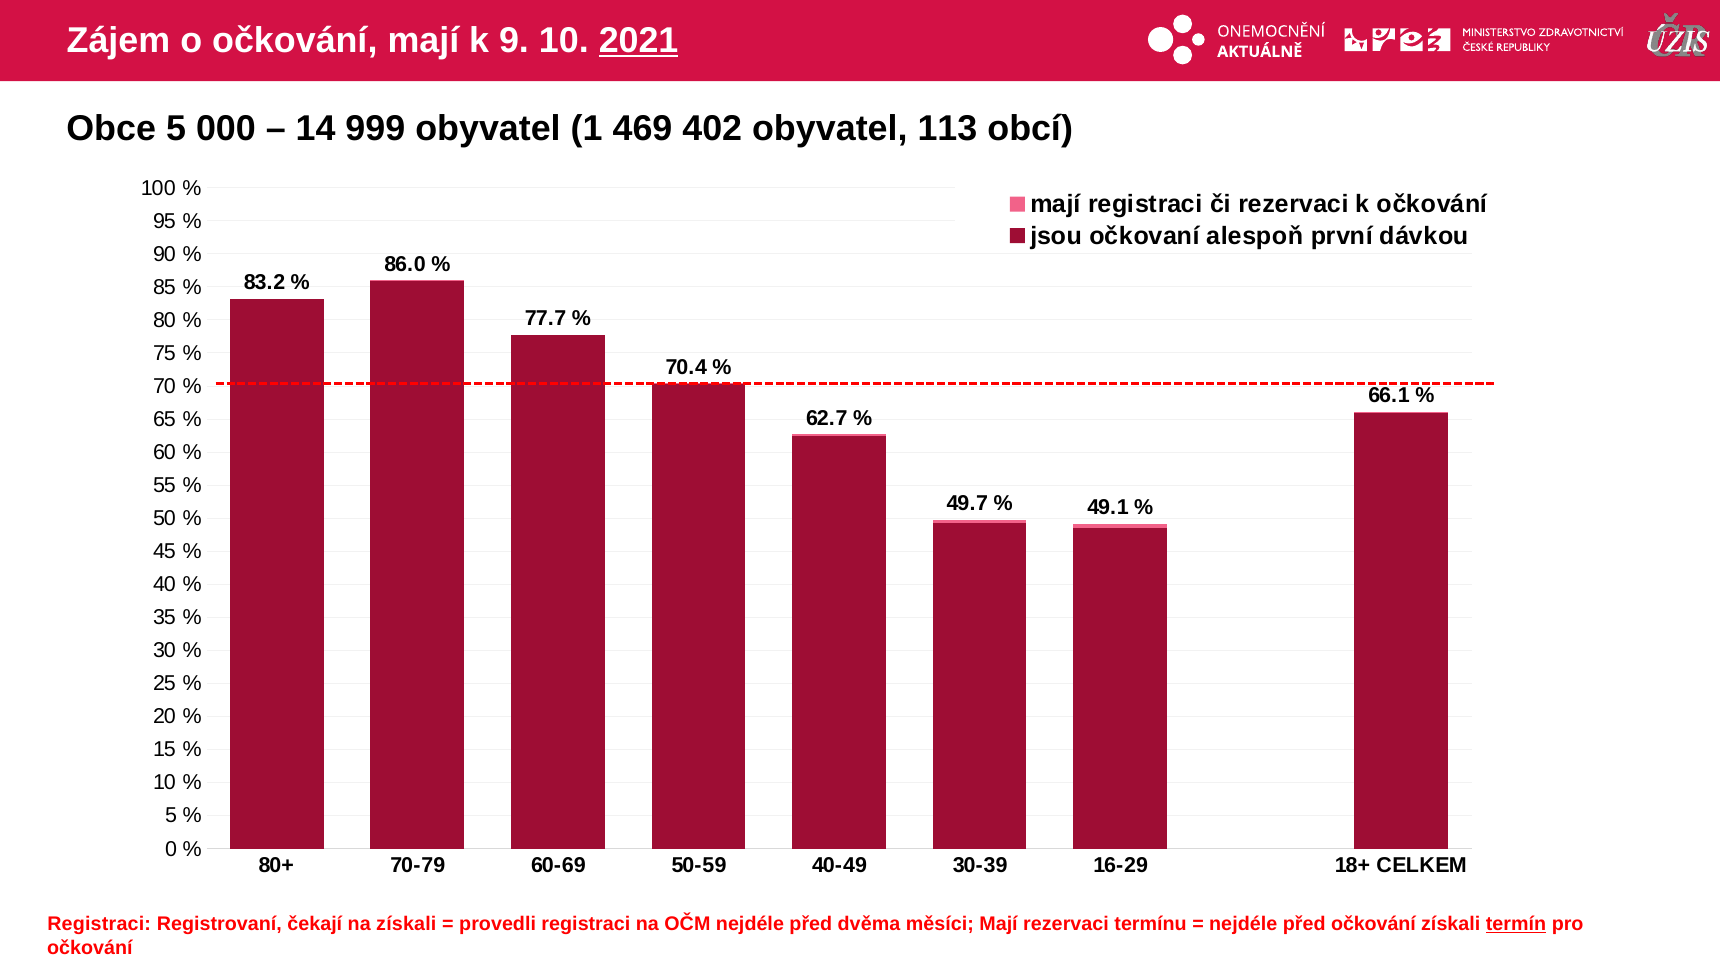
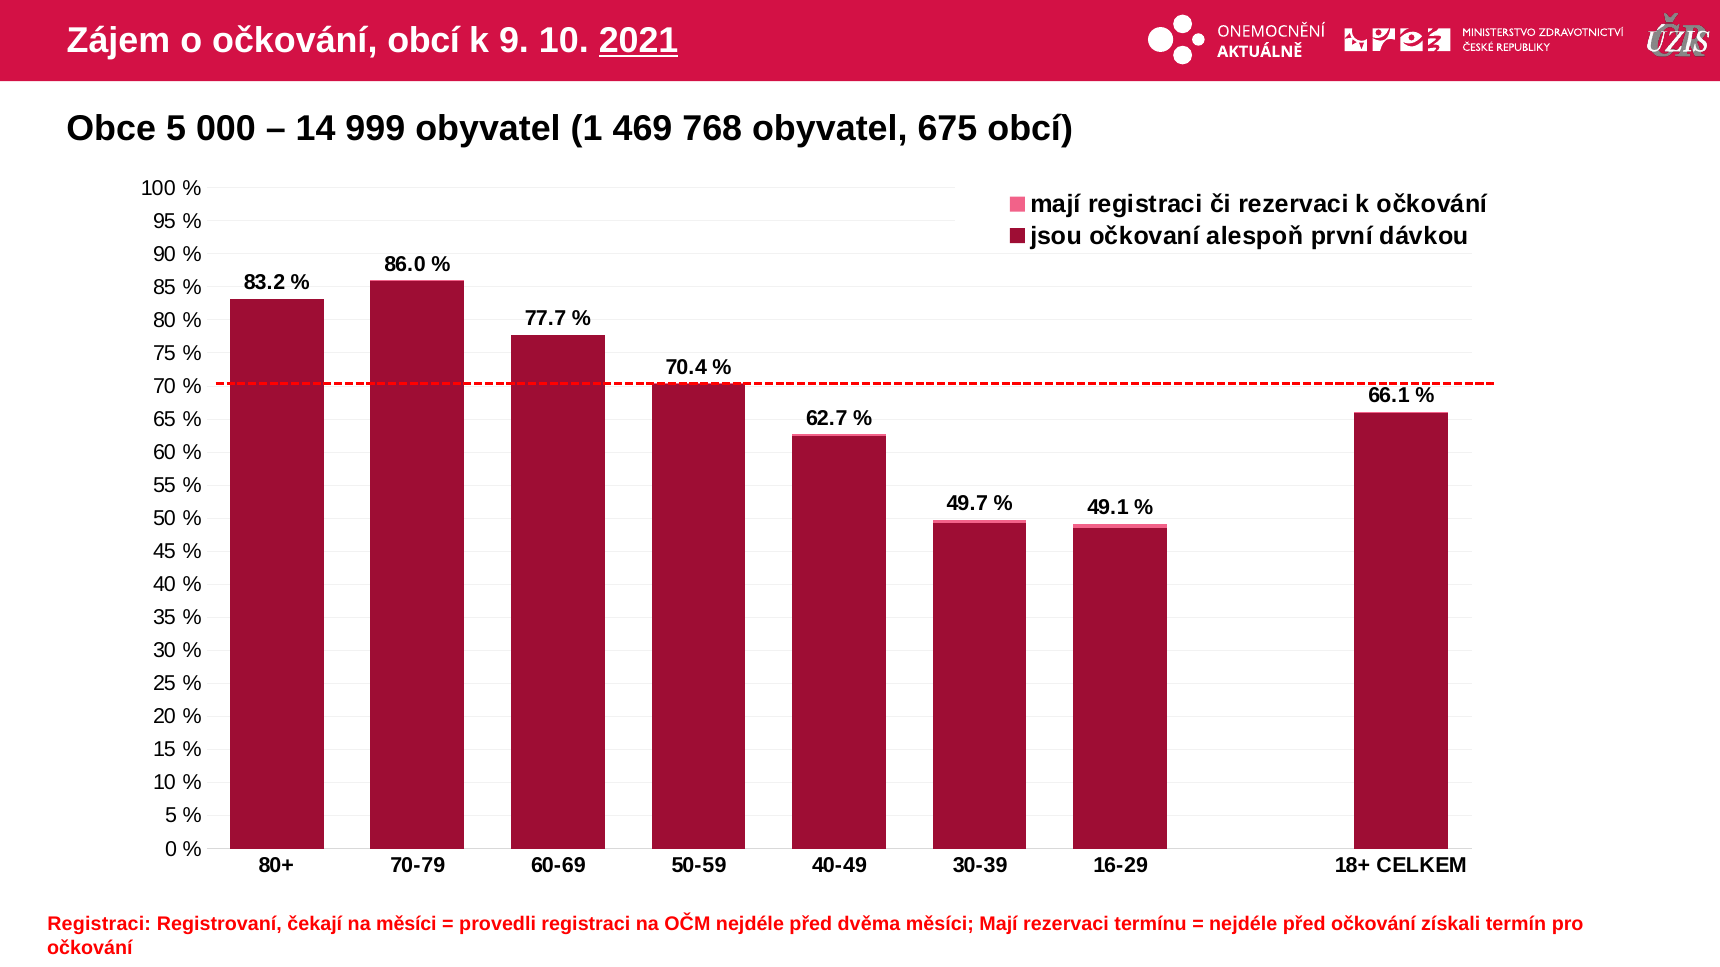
očkování mají: mají -> obcí
402: 402 -> 768
113: 113 -> 675
na získali: získali -> měsíci
termín underline: present -> none
